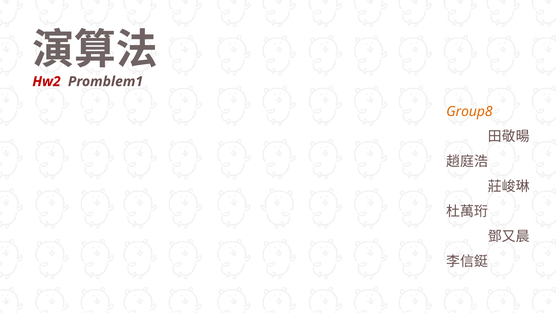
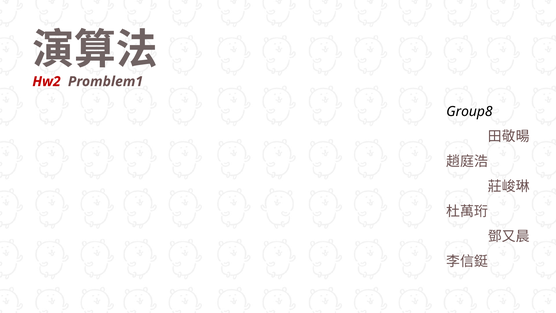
Group8 colour: orange -> black
